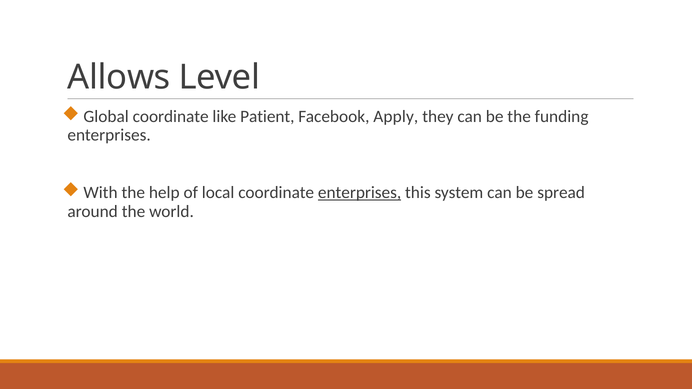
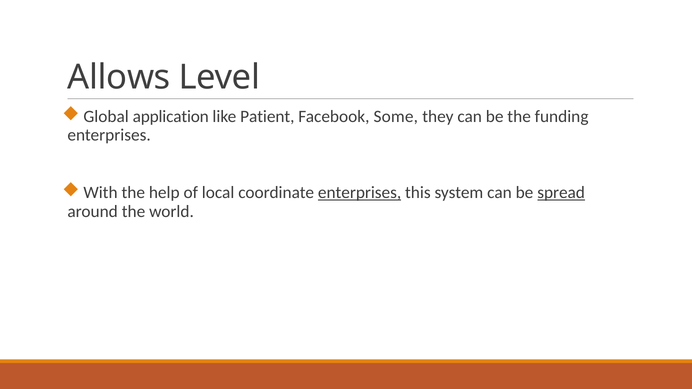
Global coordinate: coordinate -> application
Apply: Apply -> Some
spread underline: none -> present
